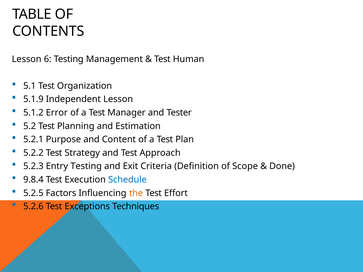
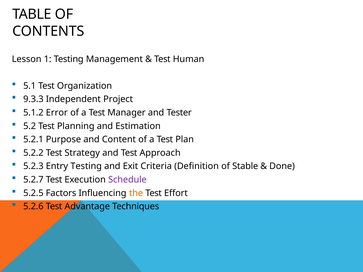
6: 6 -> 1
5.1.9: 5.1.9 -> 9.3.3
Independent Lesson: Lesson -> Project
Scope: Scope -> Stable
9.8.4: 9.8.4 -> 5.2.7
Schedule colour: blue -> purple
Exceptions: Exceptions -> Advantage
